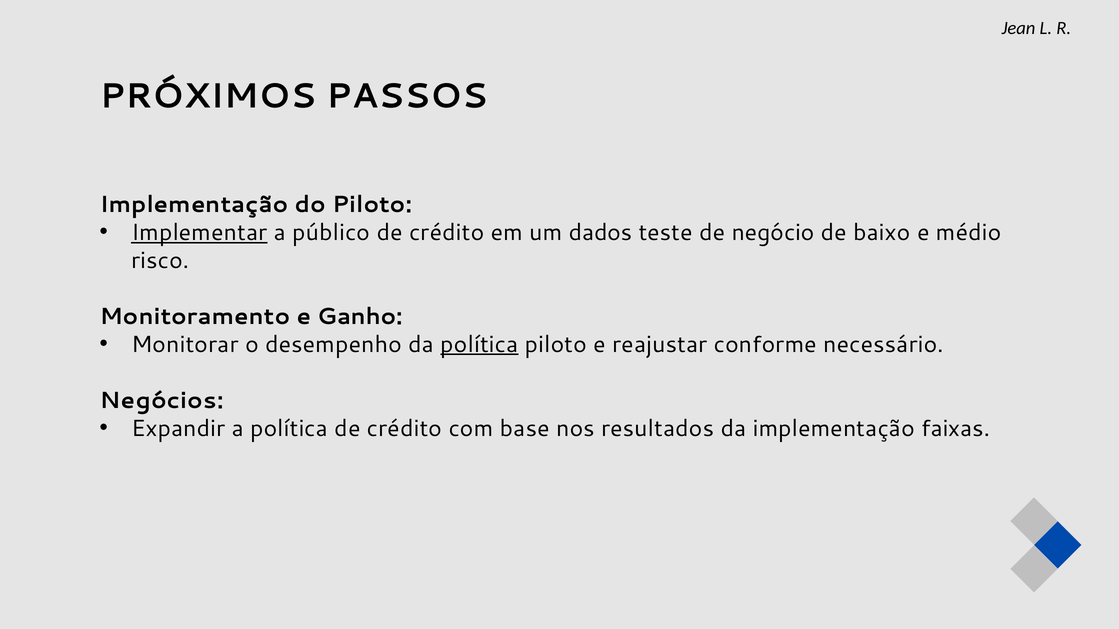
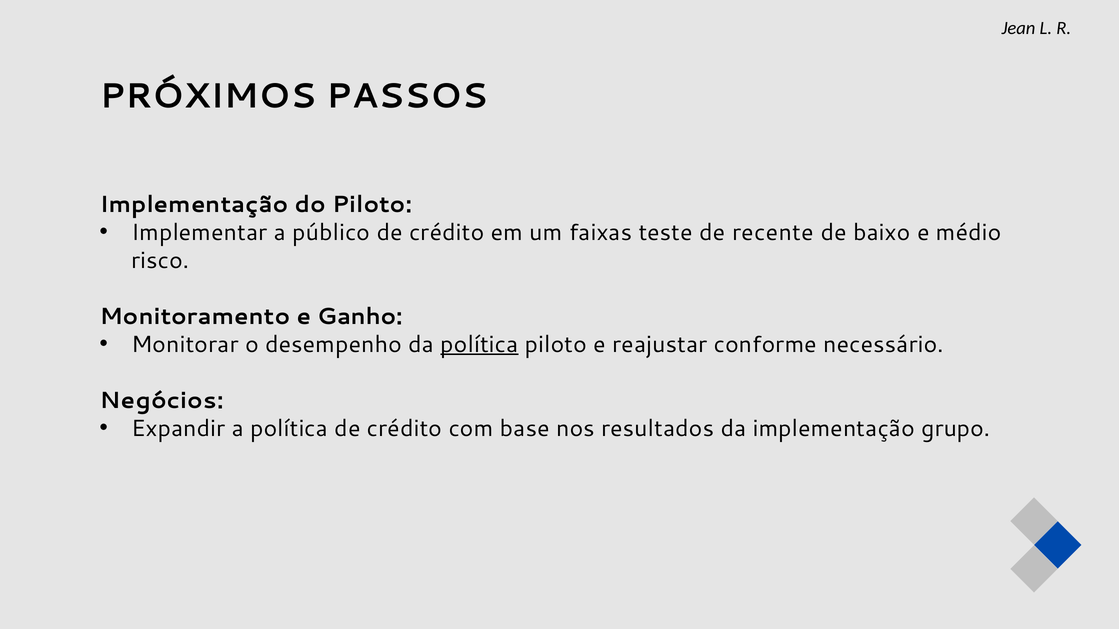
Implementar underline: present -> none
dados: dados -> faixas
negócio: negócio -> recente
faixas: faixas -> grupo
